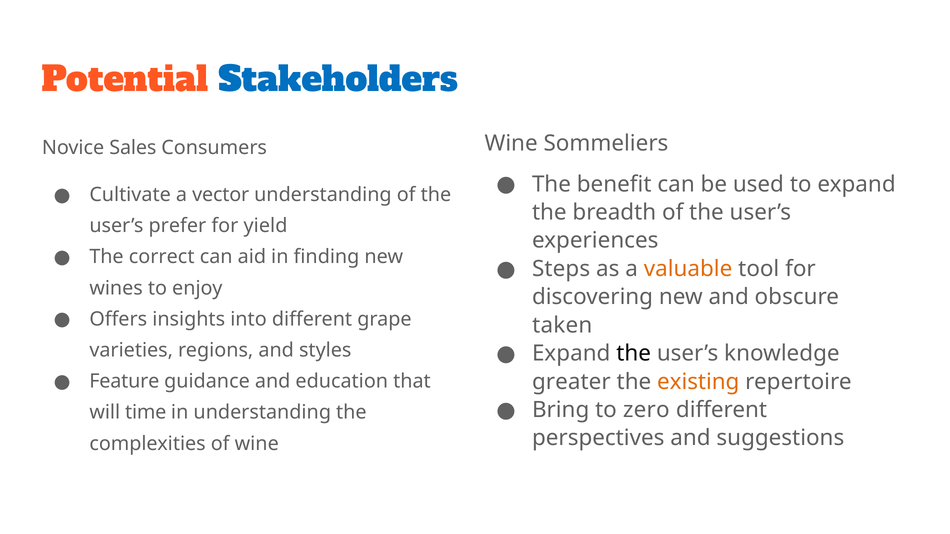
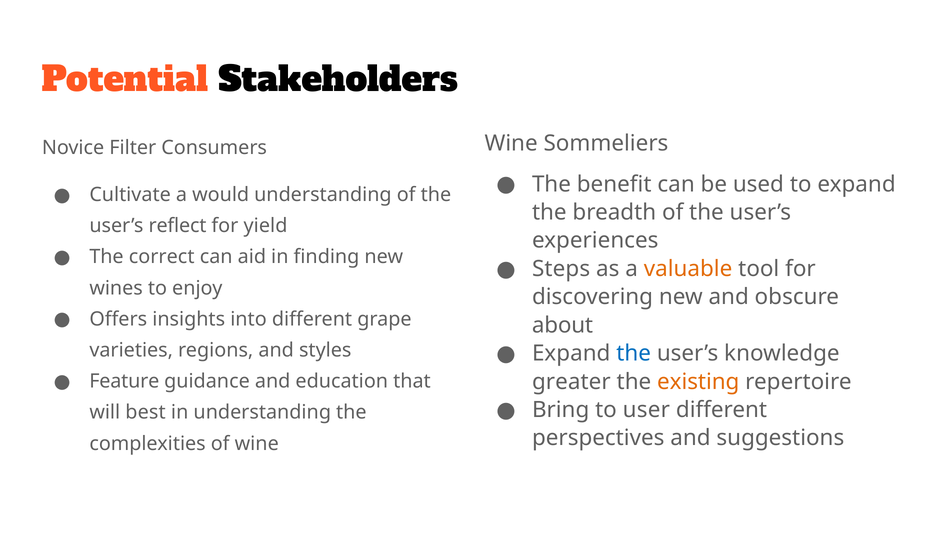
Stakeholders colour: blue -> black
Sales: Sales -> Filter
vector: vector -> would
prefer: prefer -> reflect
taken: taken -> about
the at (634, 354) colour: black -> blue
zero: zero -> user
time: time -> best
